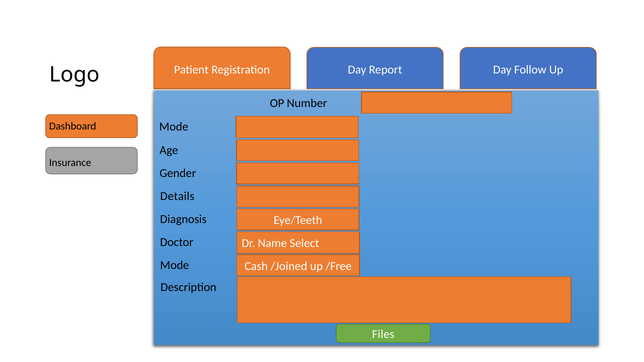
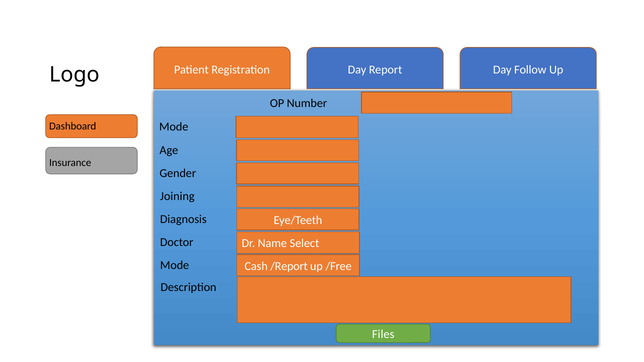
Details: Details -> Joining
/Joined: /Joined -> /Report
